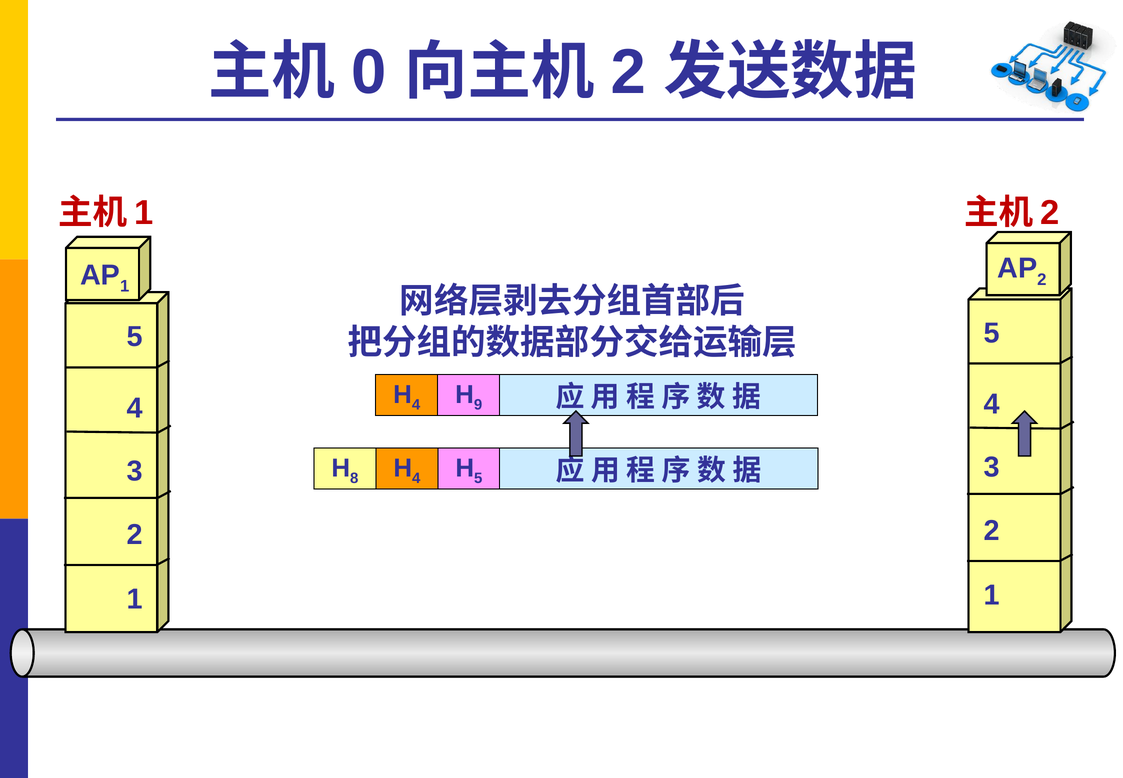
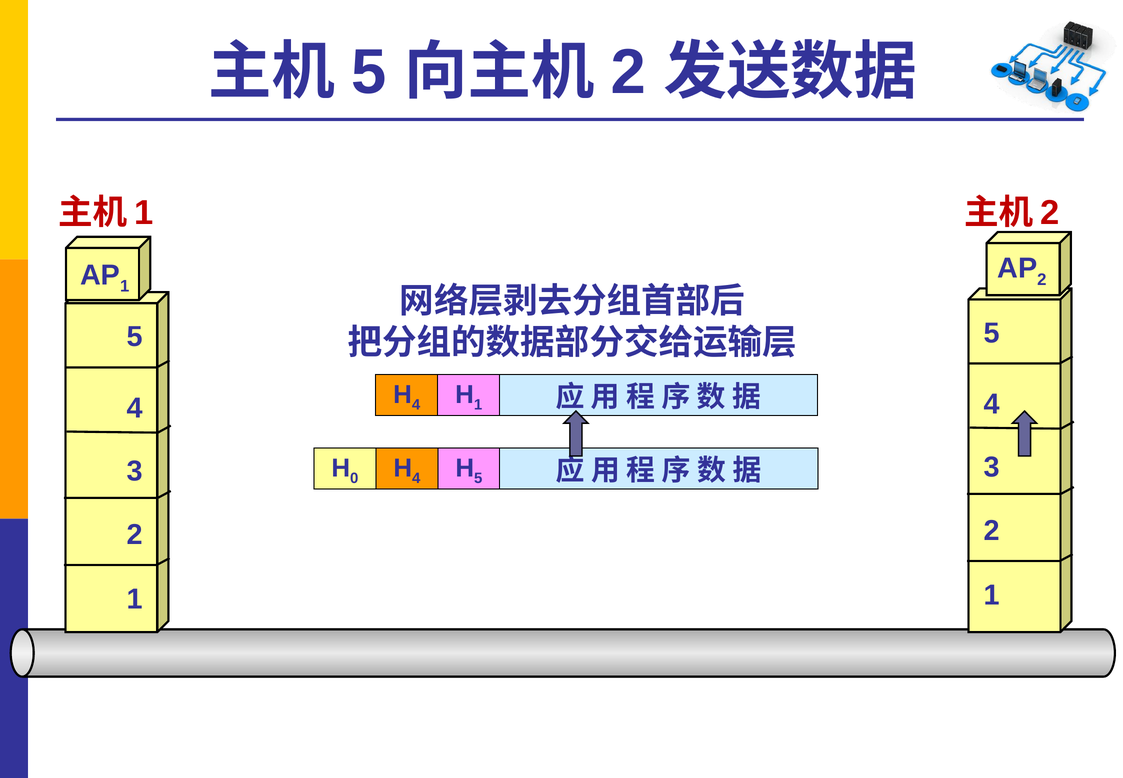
0 at (369, 72): 0 -> 5
9 at (478, 405): 9 -> 1
8: 8 -> 0
